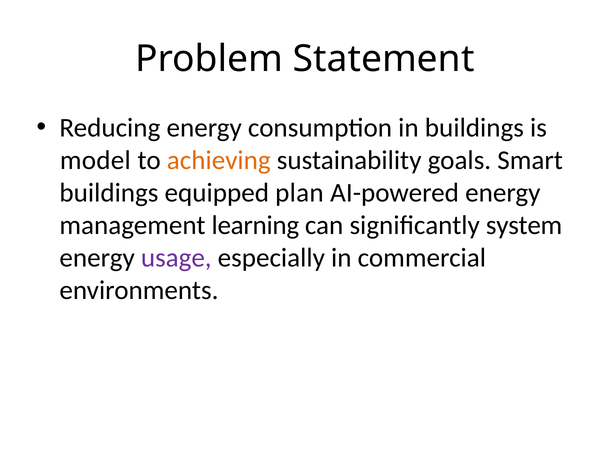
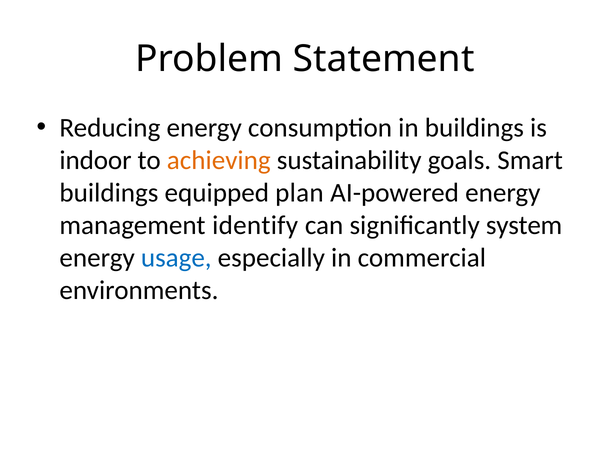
model: model -> indoor
learning: learning -> identify
usage colour: purple -> blue
